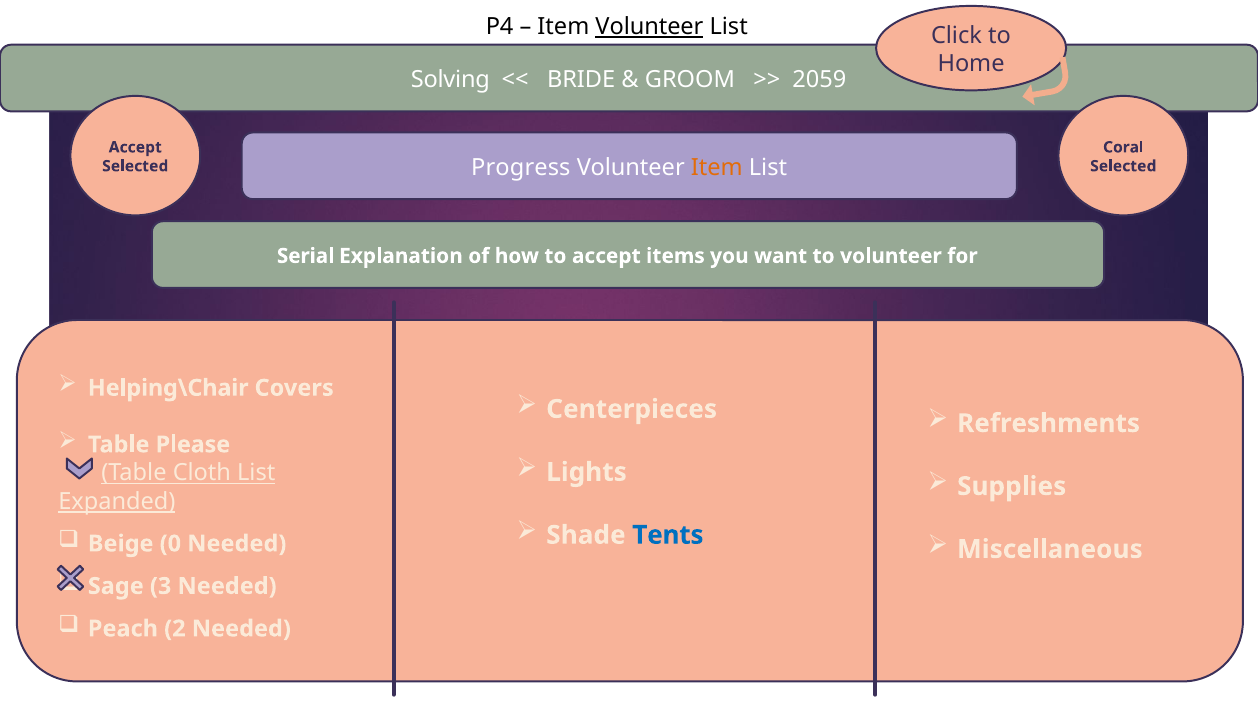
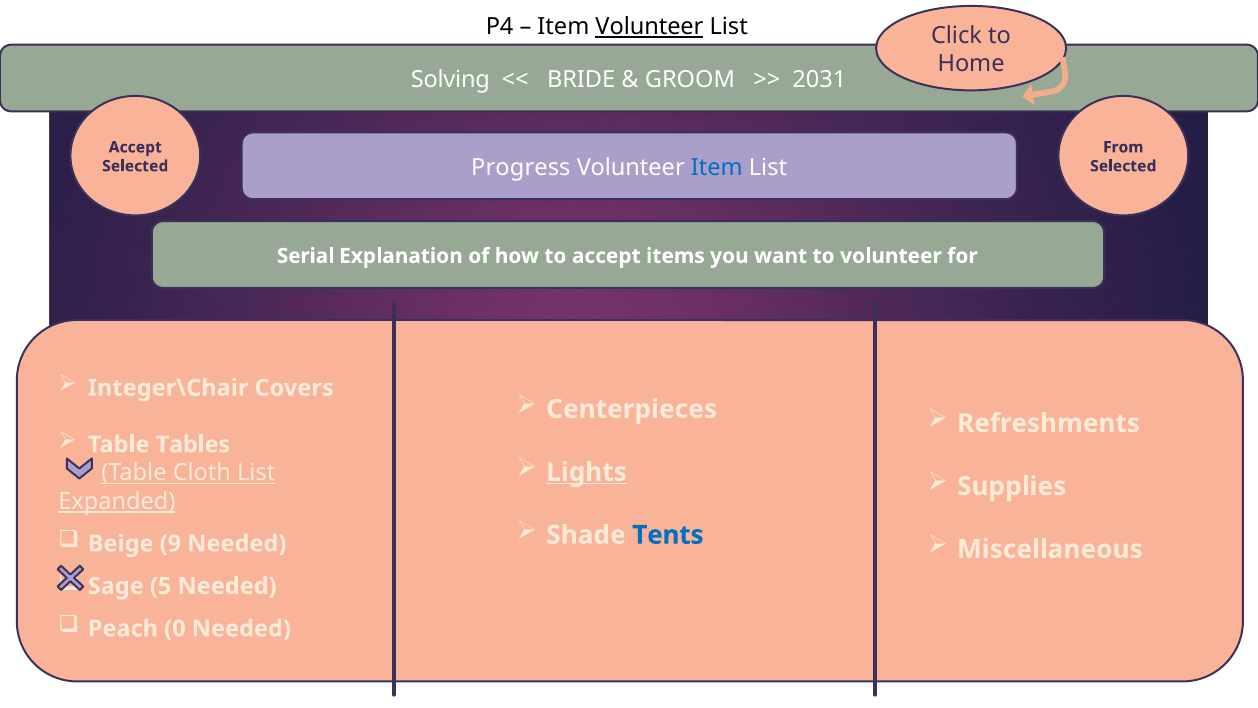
2059: 2059 -> 2031
Coral: Coral -> From
Item at (717, 167) colour: orange -> blue
Helping\Chair: Helping\Chair -> Integer\Chair
Please: Please -> Tables
Lights underline: none -> present
0: 0 -> 9
3: 3 -> 5
2: 2 -> 0
